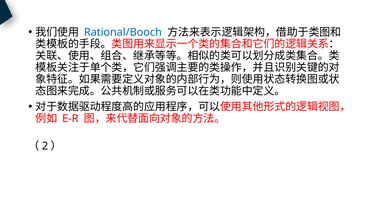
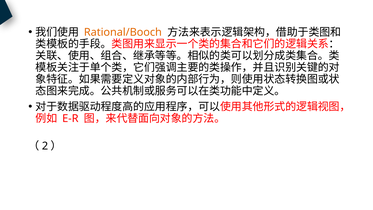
Rational/Booch colour: blue -> orange
